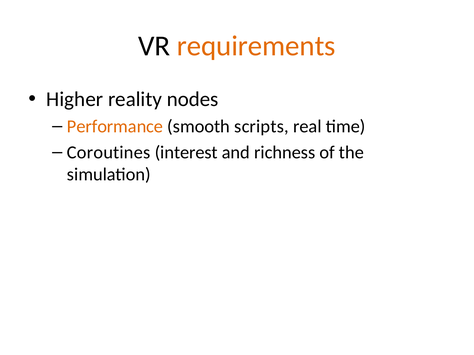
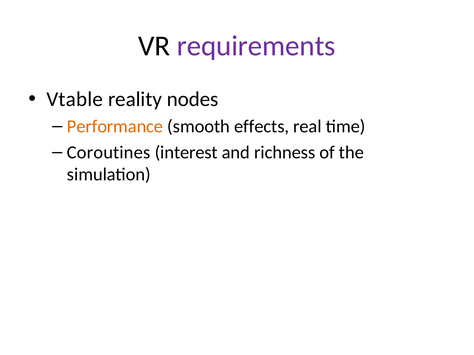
requirements colour: orange -> purple
Higher: Higher -> Vtable
scripts: scripts -> effects
